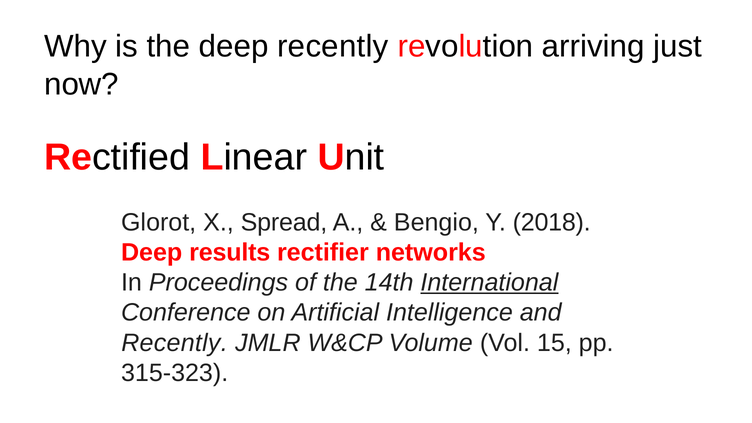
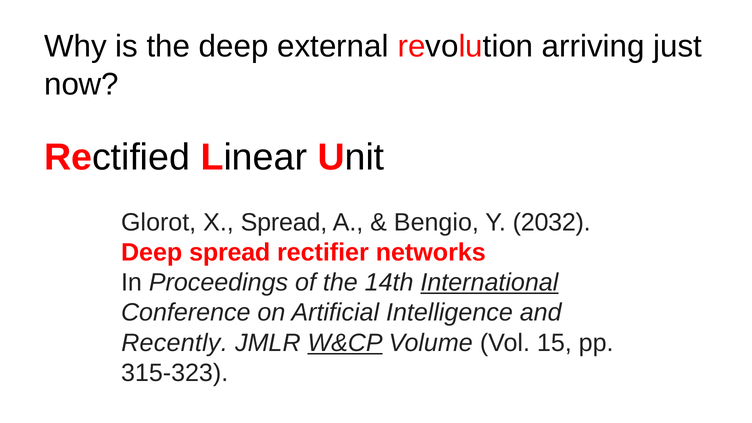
deep recently: recently -> external
2018: 2018 -> 2032
Deep results: results -> spread
W&CP underline: none -> present
